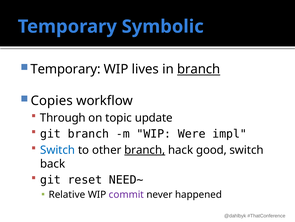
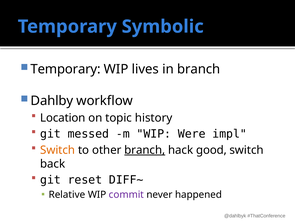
branch at (199, 69) underline: present -> none
Copies: Copies -> Dahlby
Through: Through -> Location
update: update -> history
git branch: branch -> messed
Switch at (58, 150) colour: blue -> orange
NEED~: NEED~ -> DIFF~
